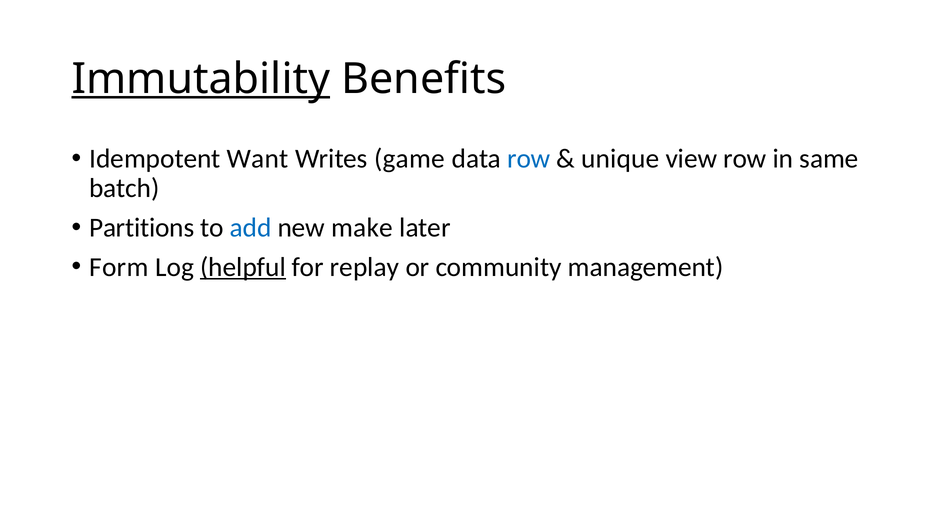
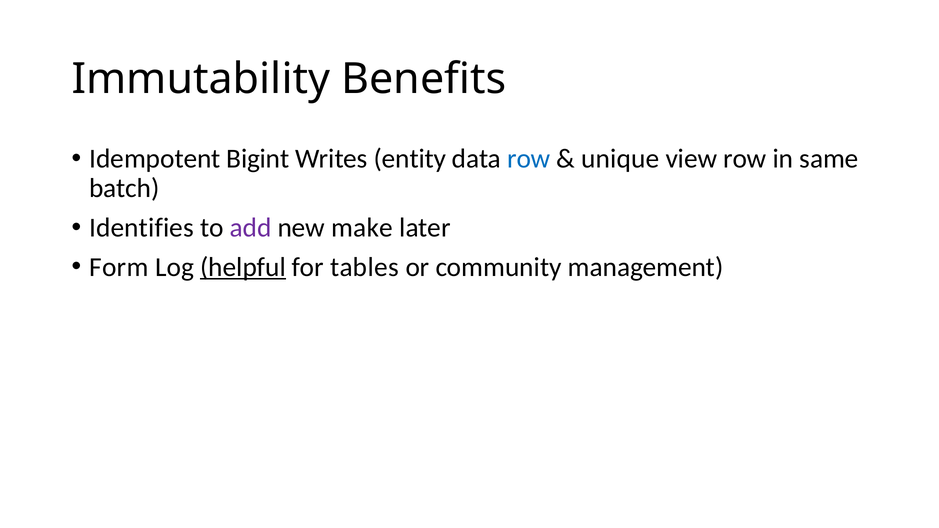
Immutability underline: present -> none
Want: Want -> Bigint
game: game -> entity
Partitions: Partitions -> Identifies
add colour: blue -> purple
replay: replay -> tables
